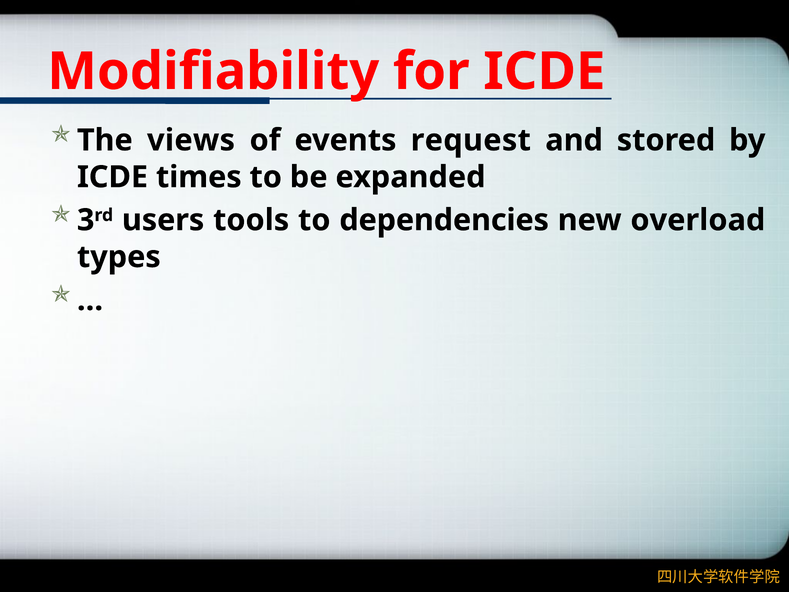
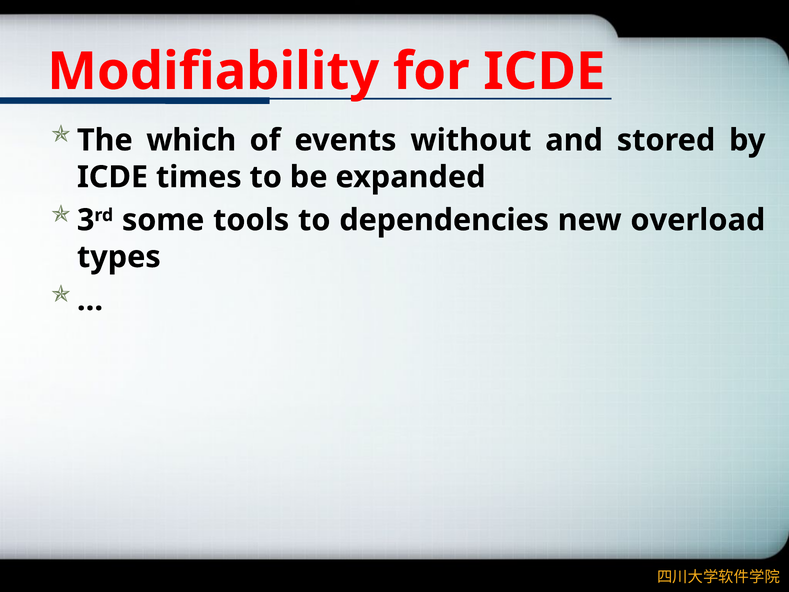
views: views -> which
request: request -> without
users: users -> some
